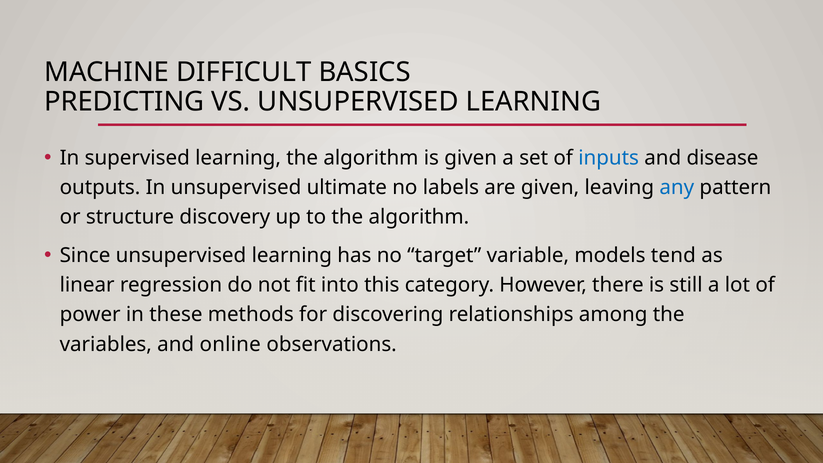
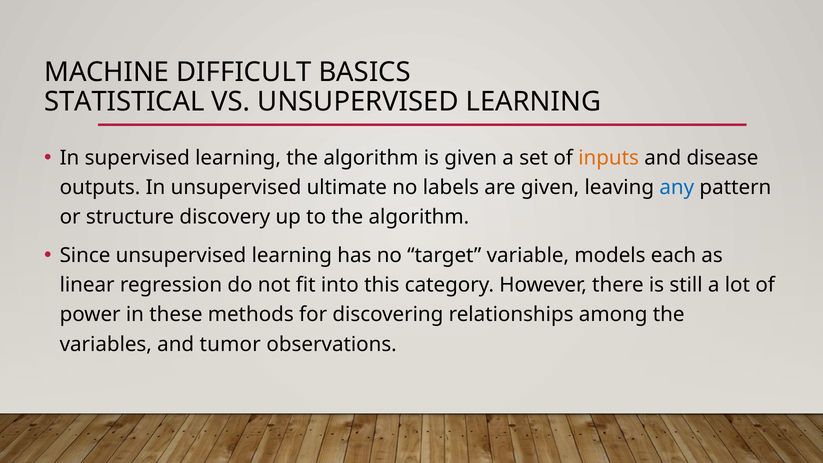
PREDICTING: PREDICTING -> STATISTICAL
inputs colour: blue -> orange
tend: tend -> each
online: online -> tumor
